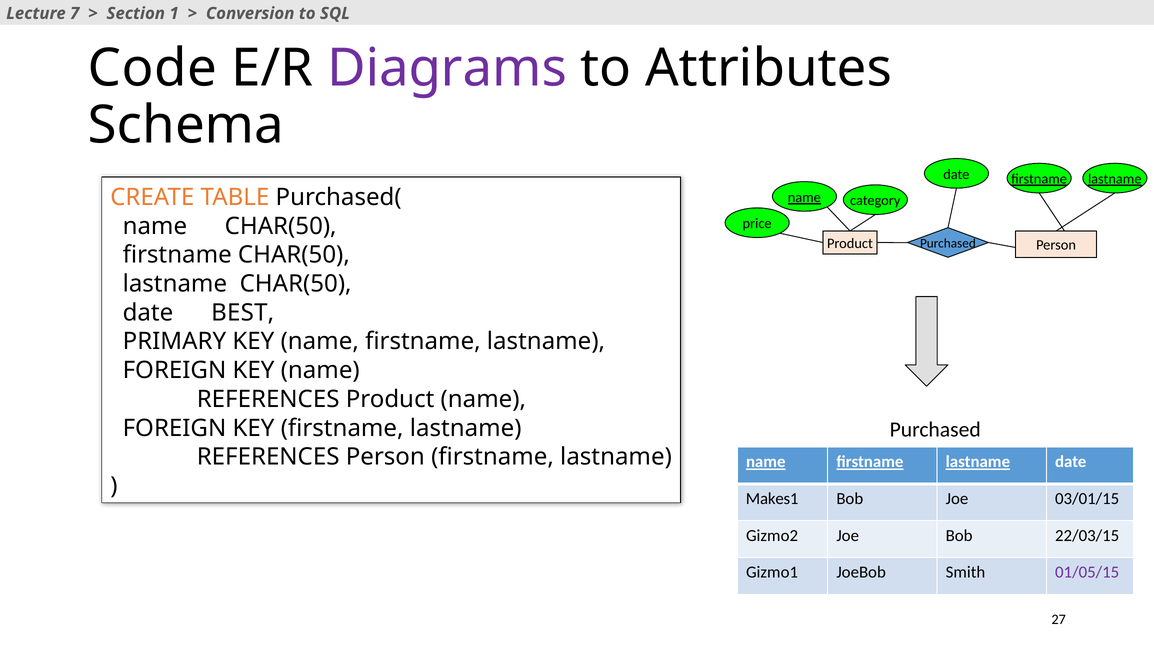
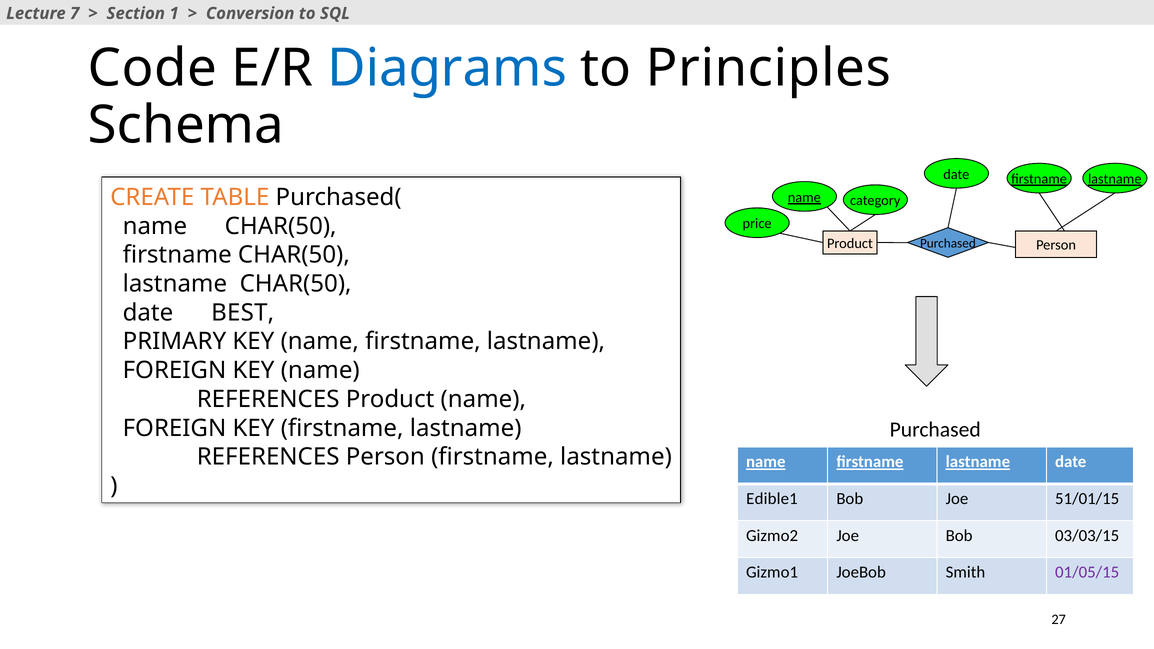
Diagrams colour: purple -> blue
Attributes: Attributes -> Principles
Makes1: Makes1 -> Edible1
03/01/15: 03/01/15 -> 51/01/15
22/03/15: 22/03/15 -> 03/03/15
